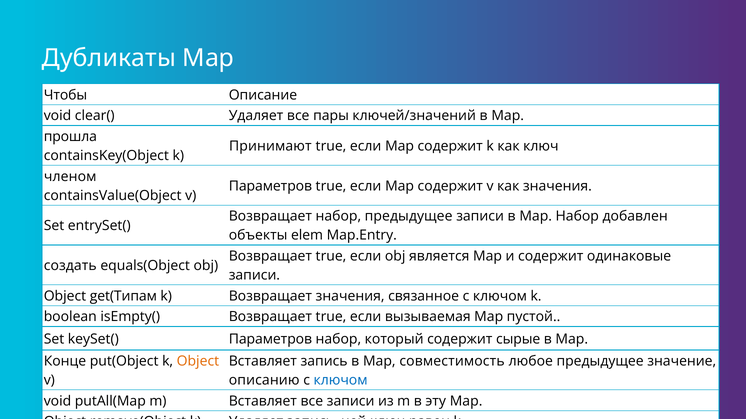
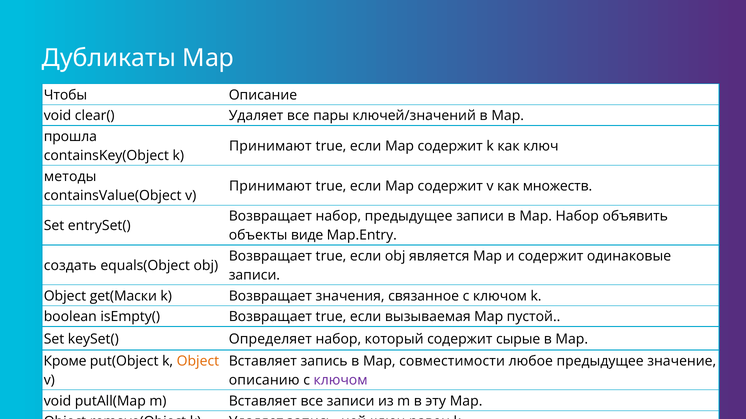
членом: членом -> методы
Параметров at (270, 186): Параметров -> Принимают
как значения: значения -> множеств
добавлен: добавлен -> объявить
elem: elem -> виде
get(Типам: get(Типам -> get(Маски
keySet( Параметров: Параметров -> Определяет
Конце: Конце -> Кроме
совместимость: совместимость -> совместимости
ключом at (341, 381) colour: blue -> purple
